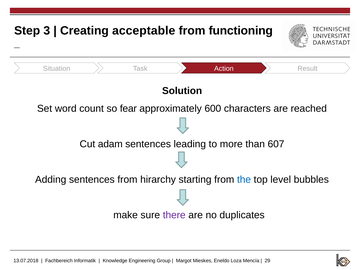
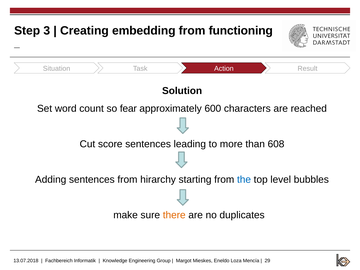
acceptable: acceptable -> embedding
adam: adam -> score
607: 607 -> 608
there colour: purple -> orange
